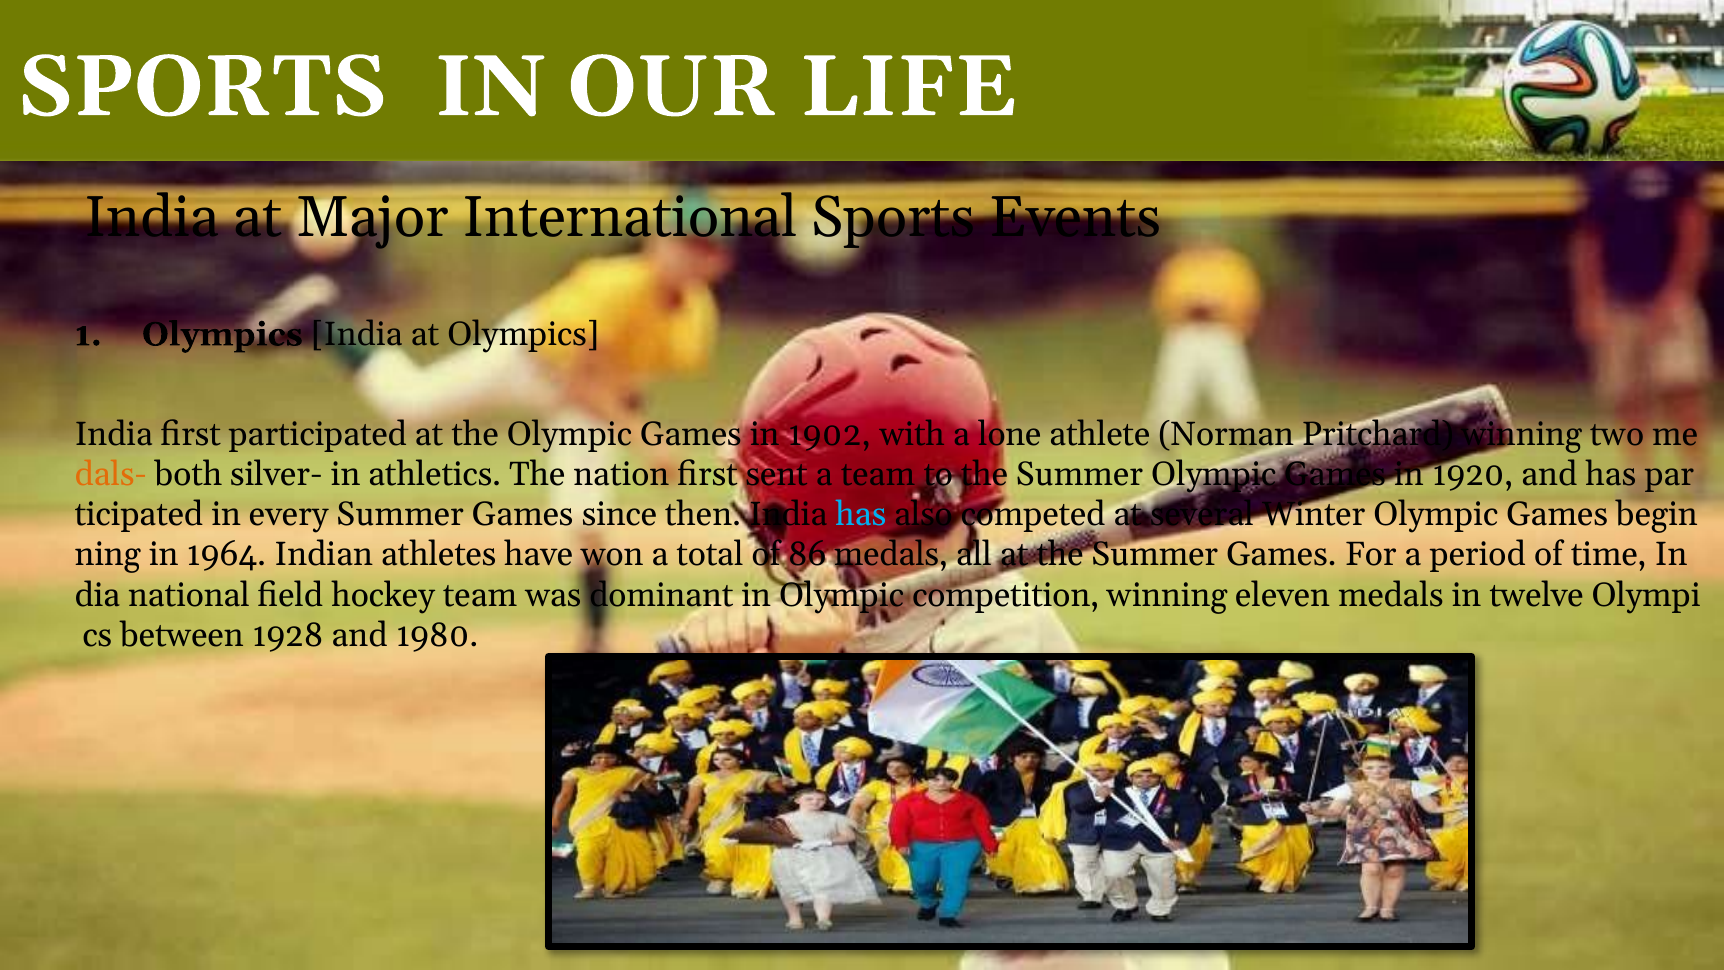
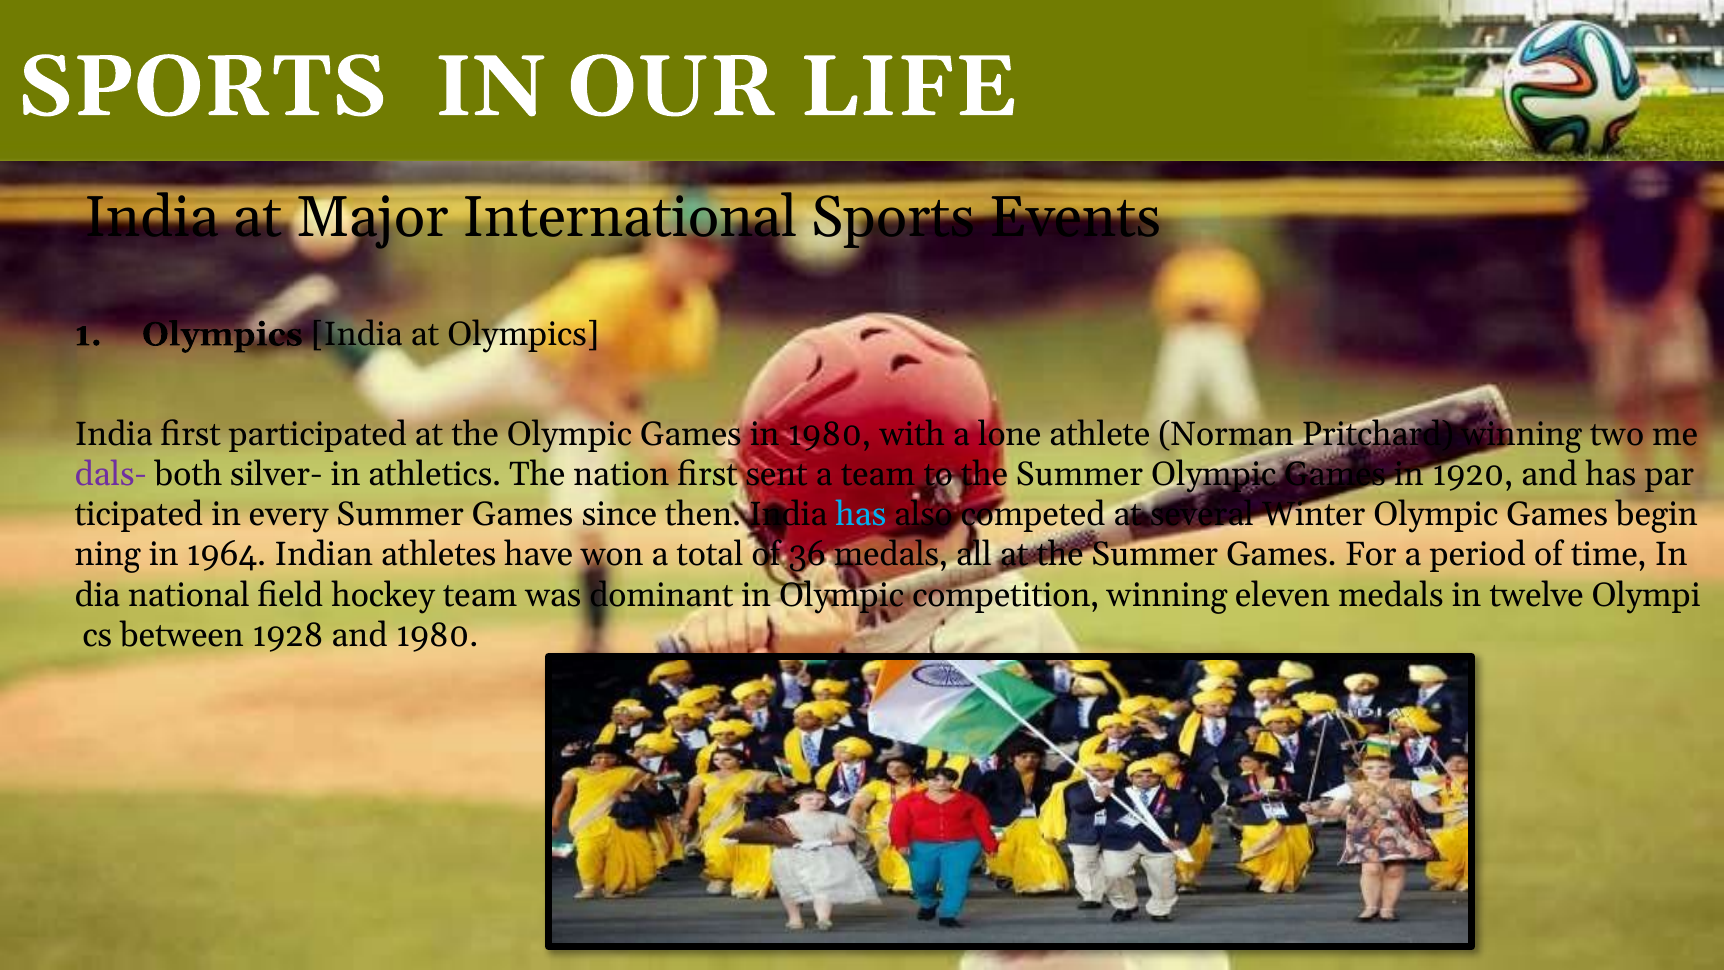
in 1902: 1902 -> 1980
dals- colour: orange -> purple
86: 86 -> 36
